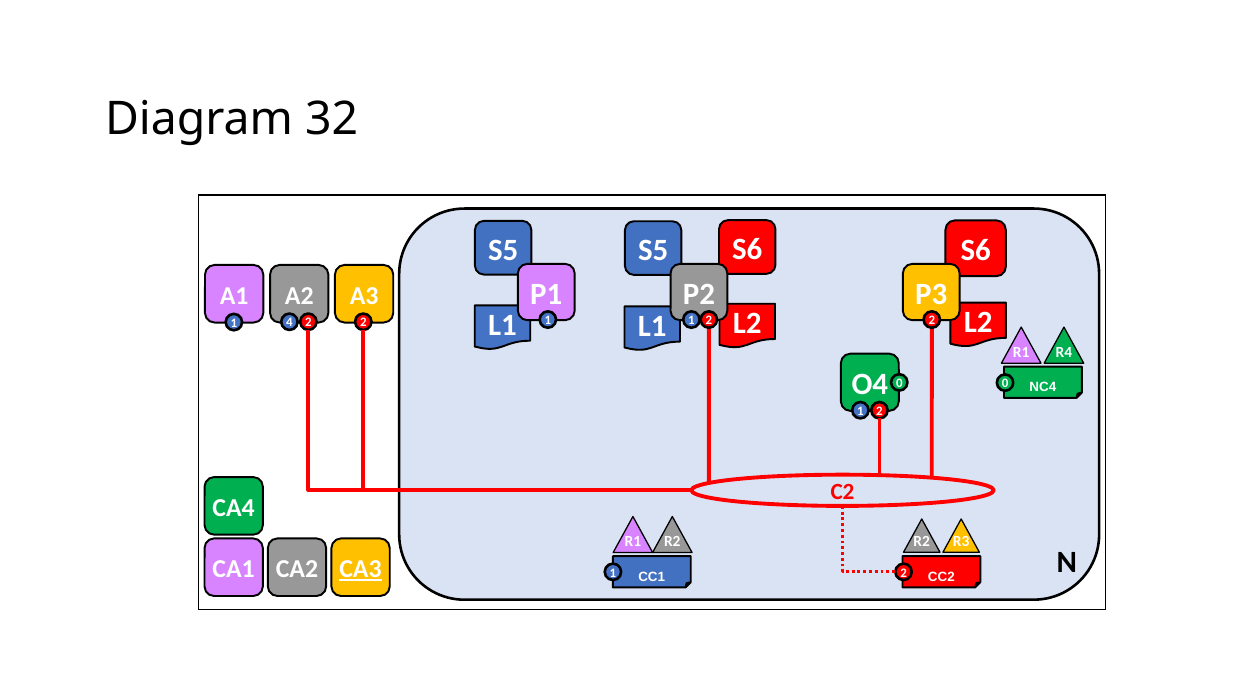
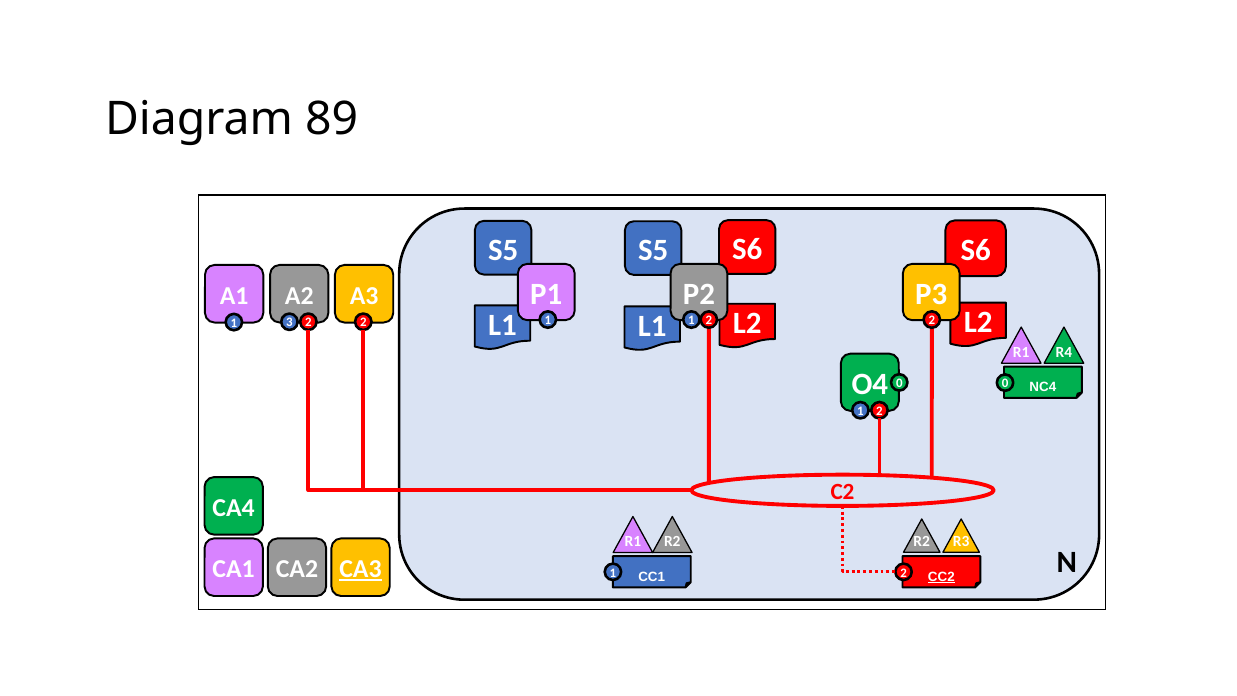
32: 32 -> 89
4: 4 -> 3
CC2 underline: none -> present
